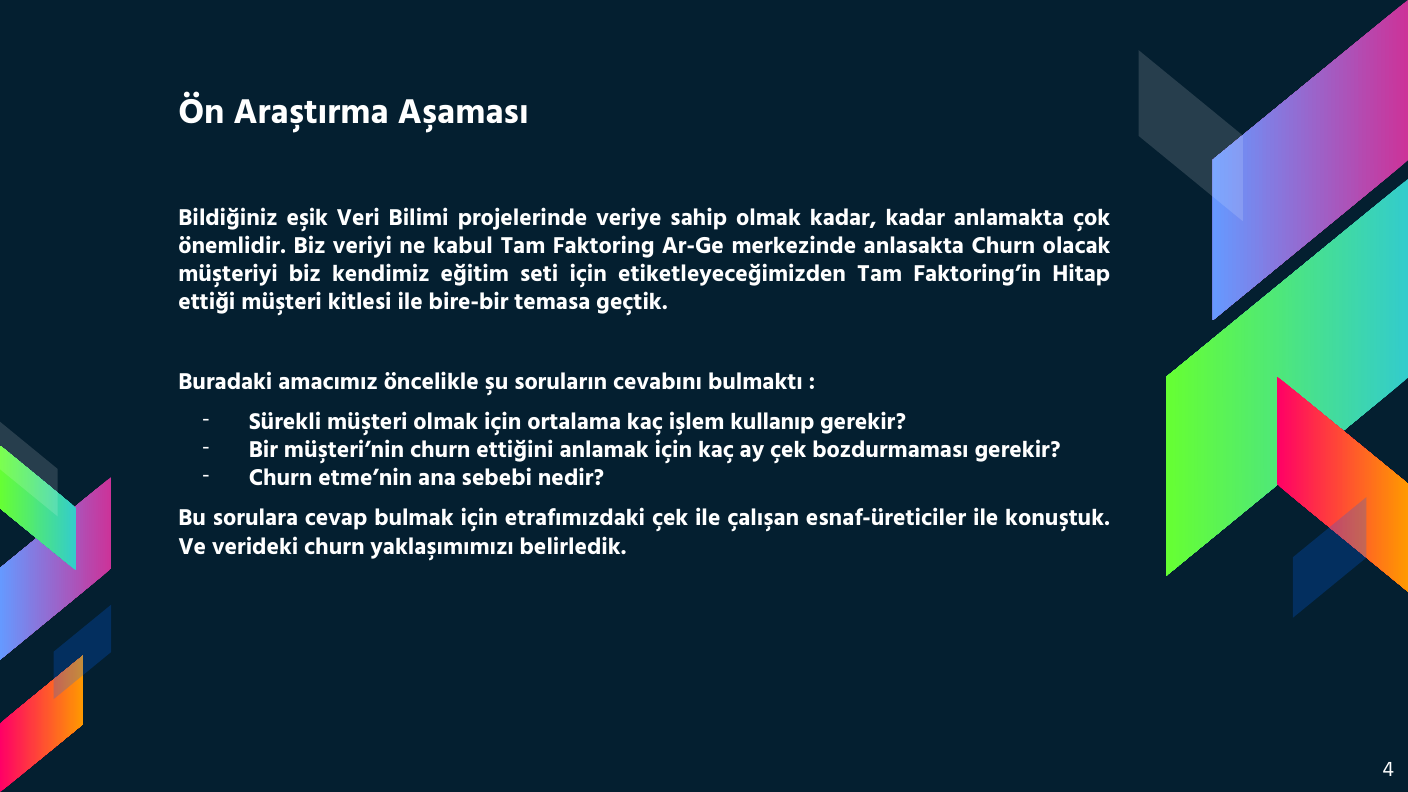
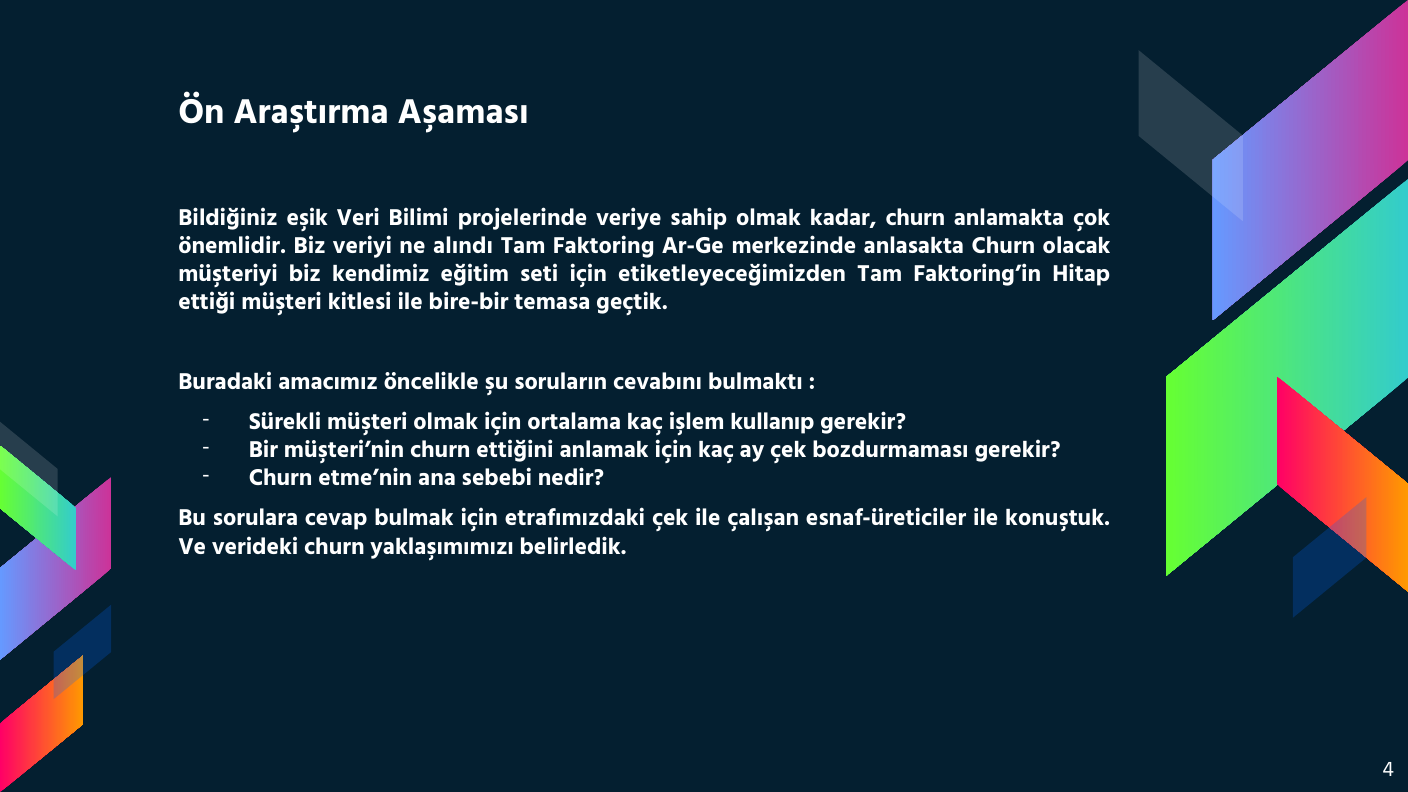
kadar kadar: kadar -> churn
kabul: kabul -> alındı
